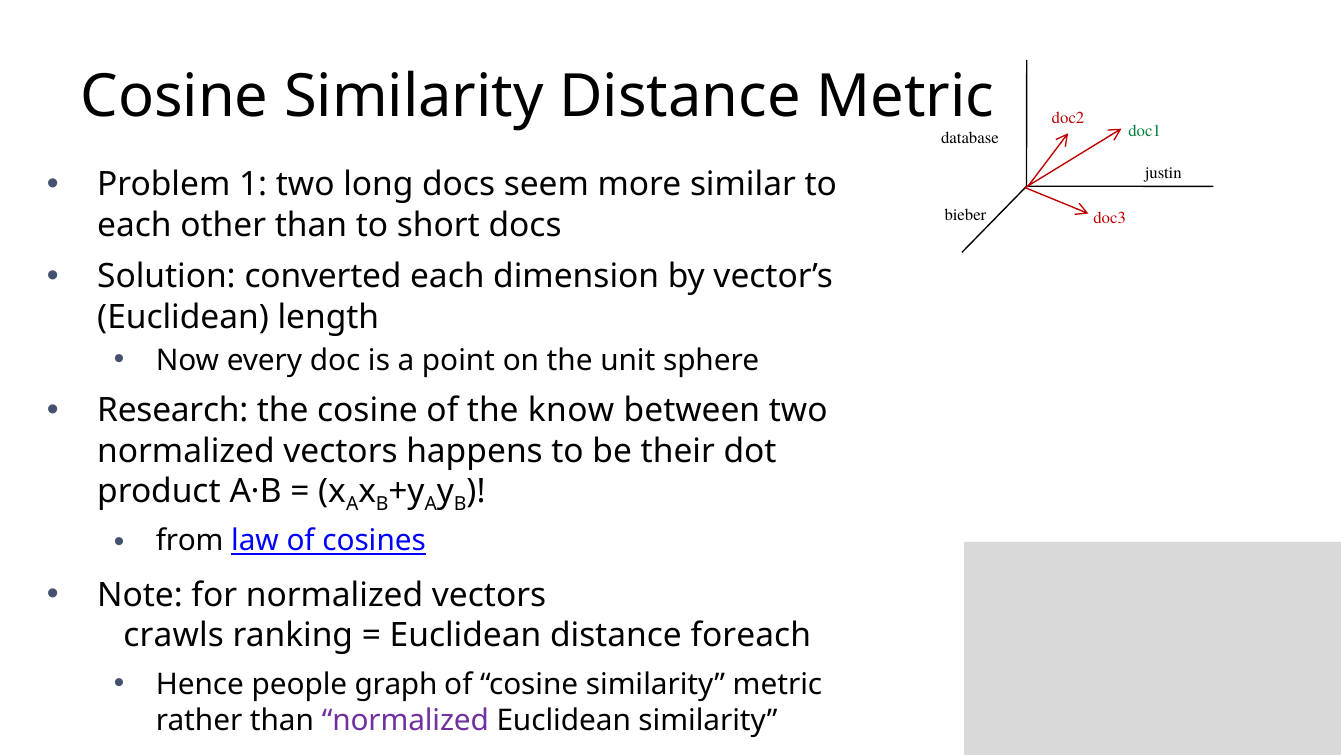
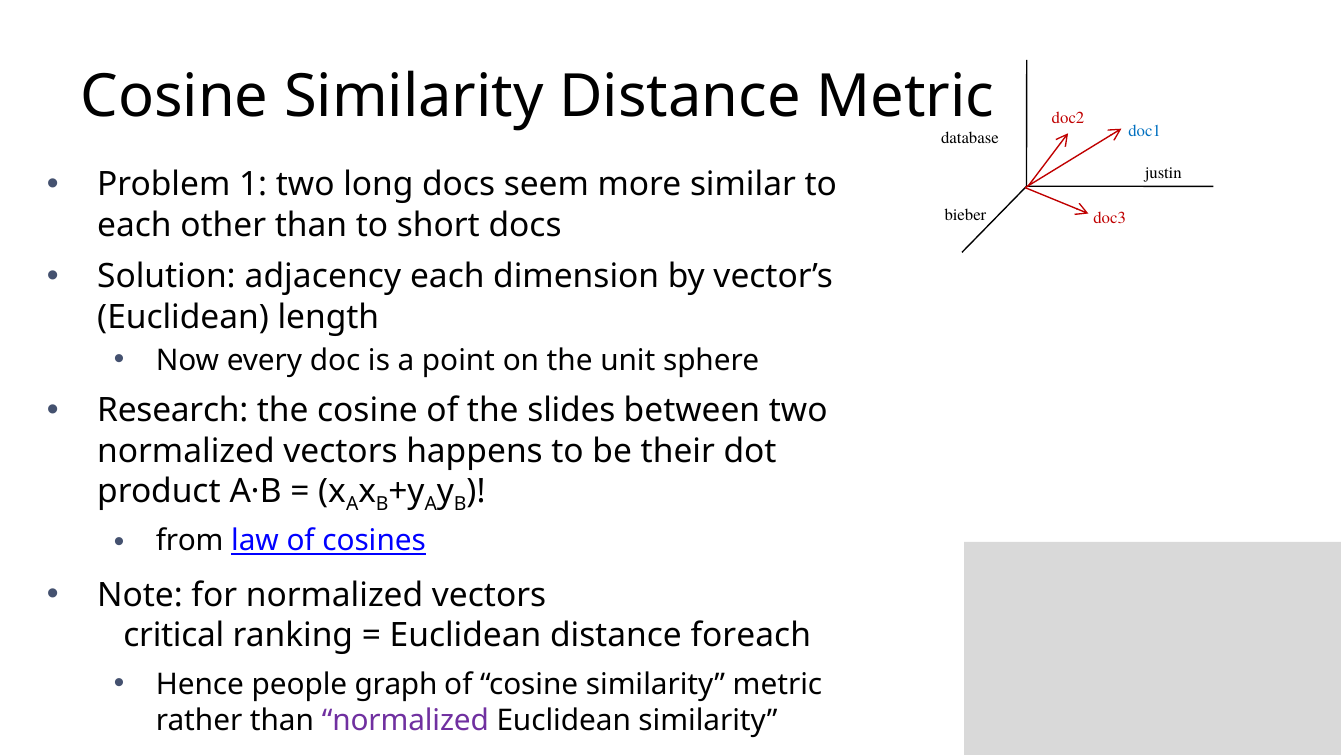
doc1 colour: green -> blue
converted: converted -> adjacency
know: know -> slides
crawls: crawls -> critical
